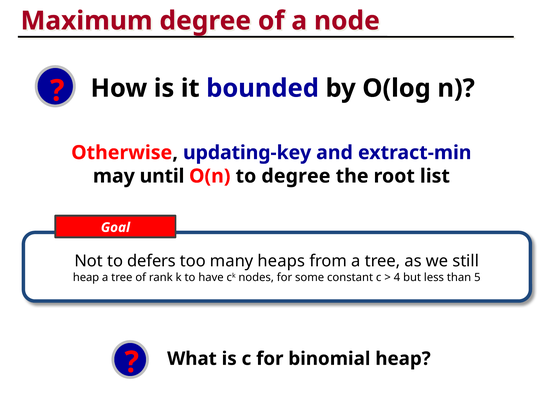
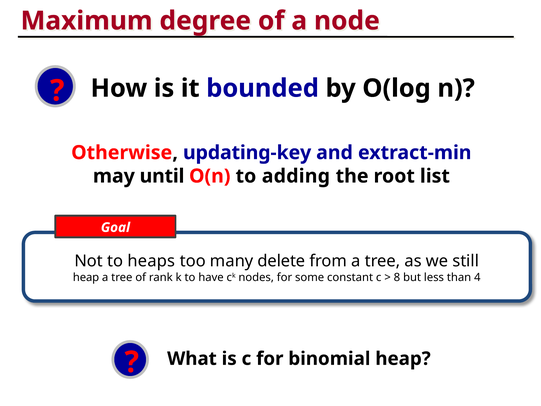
to degree: degree -> adding
defers: defers -> heaps
heaps: heaps -> delete
4: 4 -> 8
5: 5 -> 4
